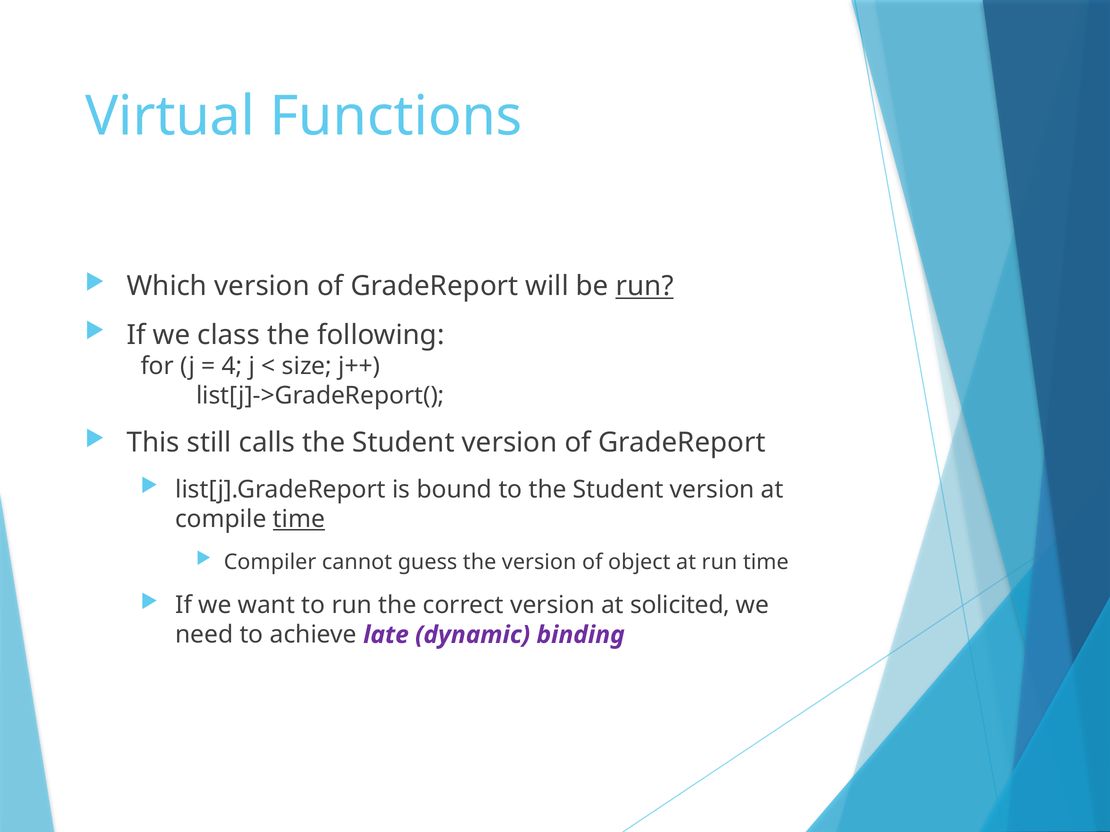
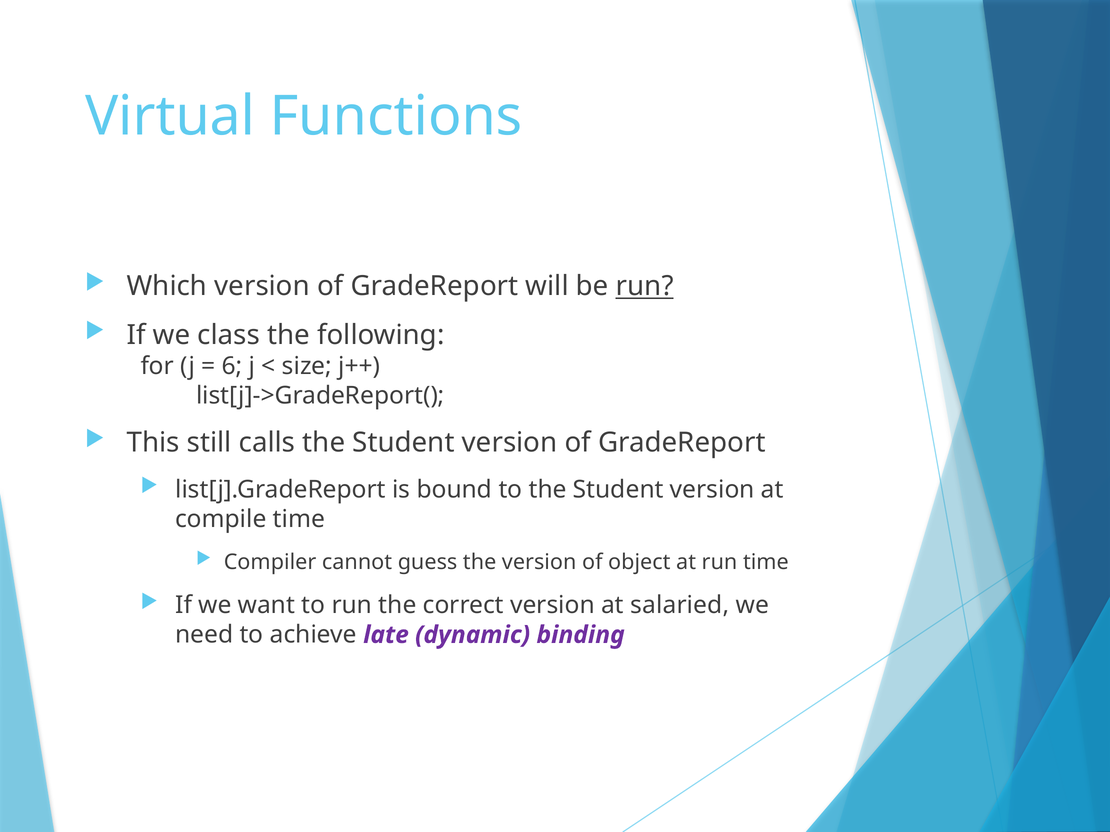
4: 4 -> 6
time at (299, 519) underline: present -> none
solicited: solicited -> salaried
